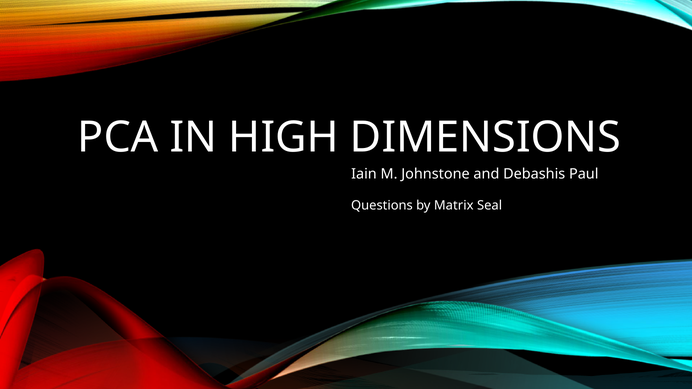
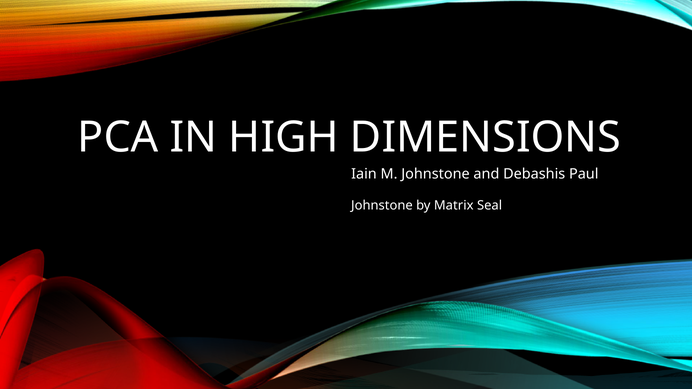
Questions at (382, 206): Questions -> Johnstone
